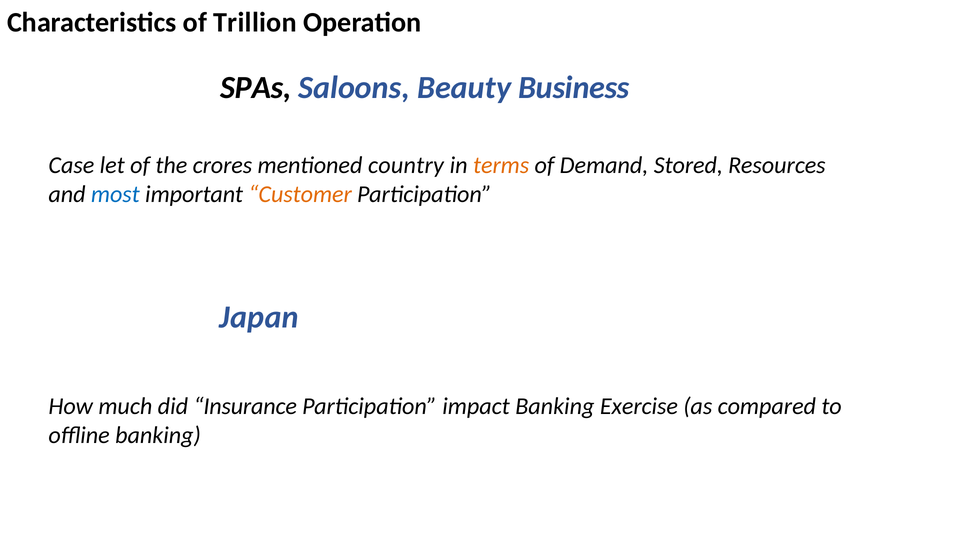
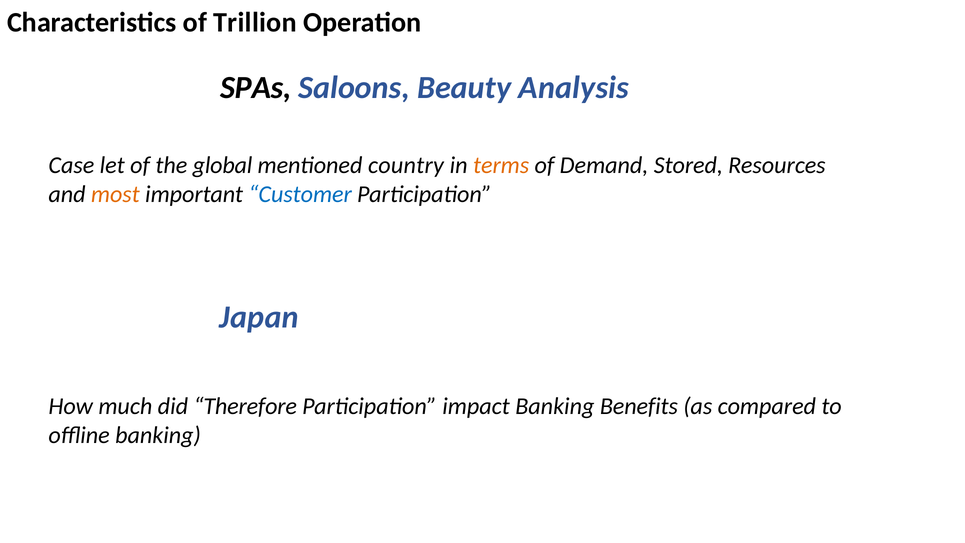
Business: Business -> Analysis
crores: crores -> global
most colour: blue -> orange
Customer colour: orange -> blue
Insurance: Insurance -> Therefore
Exercise: Exercise -> Benefits
